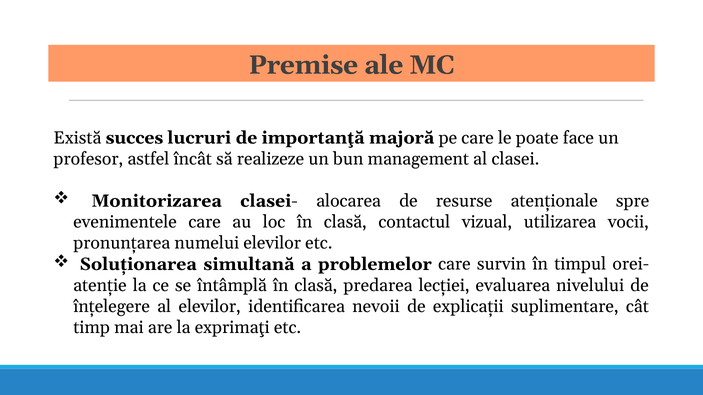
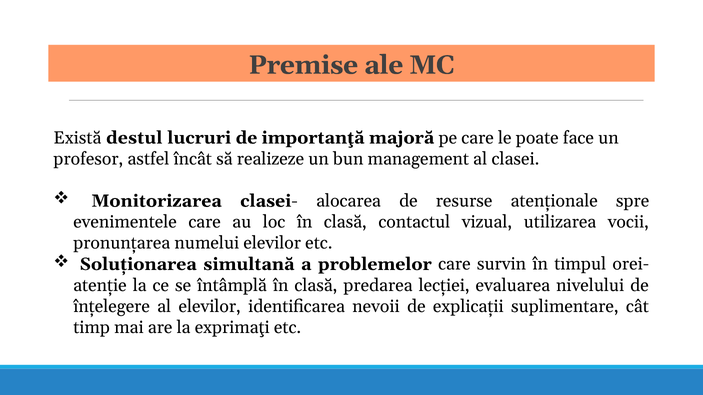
succes: succes -> destul
